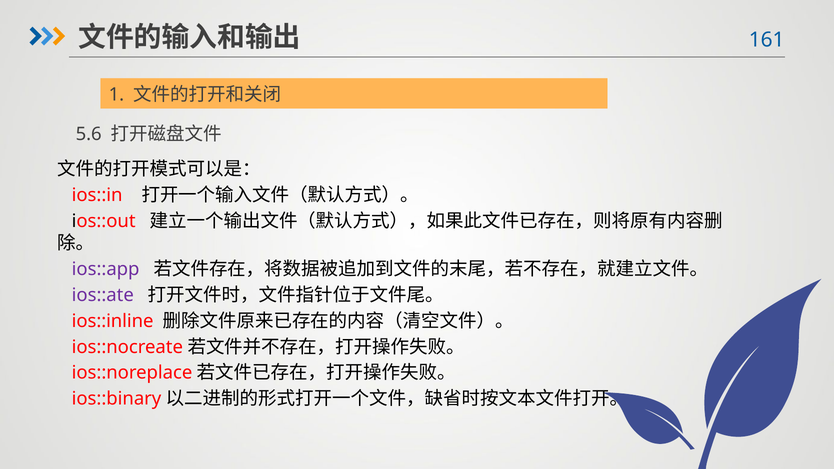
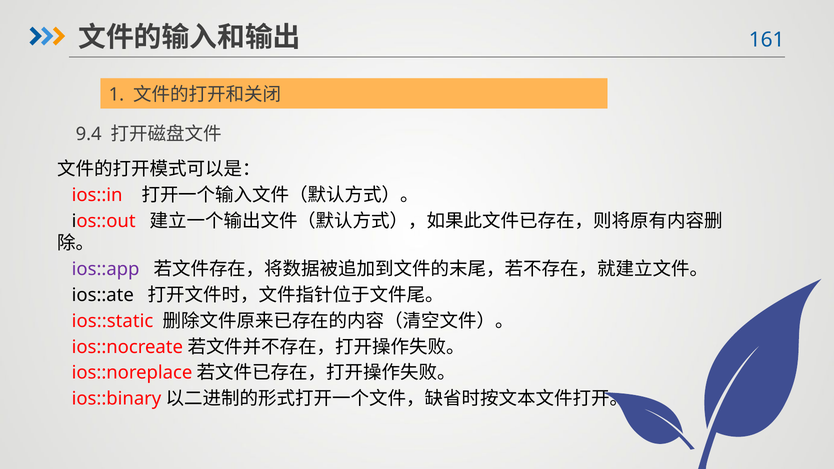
5.6: 5.6 -> 9.4
ios::ate colour: purple -> black
ios::inline: ios::inline -> ios::static
